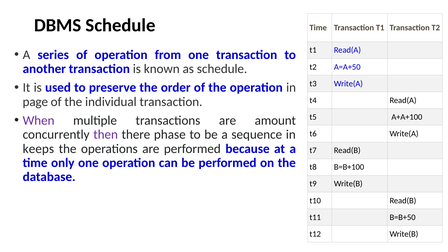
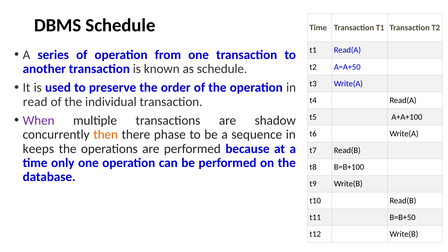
page: page -> read
amount: amount -> shadow
then colour: purple -> orange
